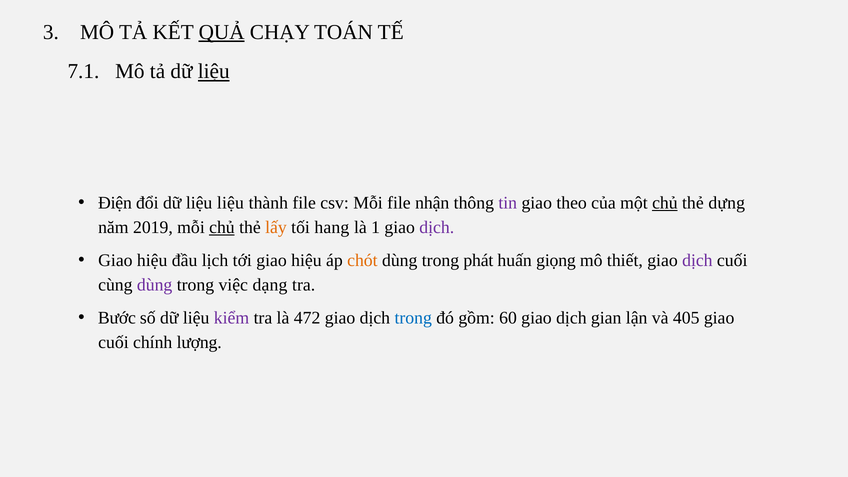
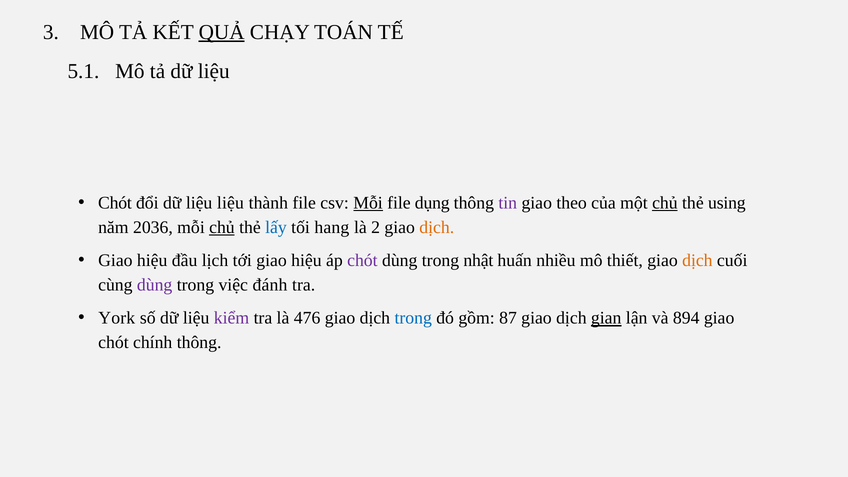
7.1: 7.1 -> 5.1
liệu at (214, 71) underline: present -> none
Điện at (115, 203): Điện -> Chót
Mỗi at (368, 203) underline: none -> present
nhận: nhận -> dụng
dựng: dựng -> using
2019: 2019 -> 2036
lấy colour: orange -> blue
1: 1 -> 2
dịch at (437, 227) colour: purple -> orange
chót at (362, 261) colour: orange -> purple
phát: phát -> nhật
giọng: giọng -> nhiều
dịch at (697, 261) colour: purple -> orange
dạng: dạng -> đánh
Bước: Bước -> York
472: 472 -> 476
60: 60 -> 87
gian underline: none -> present
405: 405 -> 894
cuối at (113, 343): cuối -> chót
chính lượng: lượng -> thông
